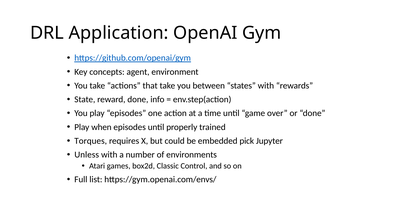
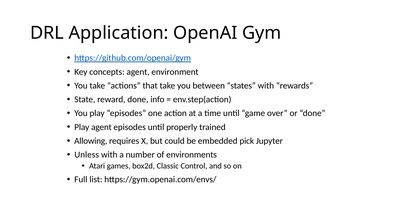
Play when: when -> agent
Torques: Torques -> Allowing
